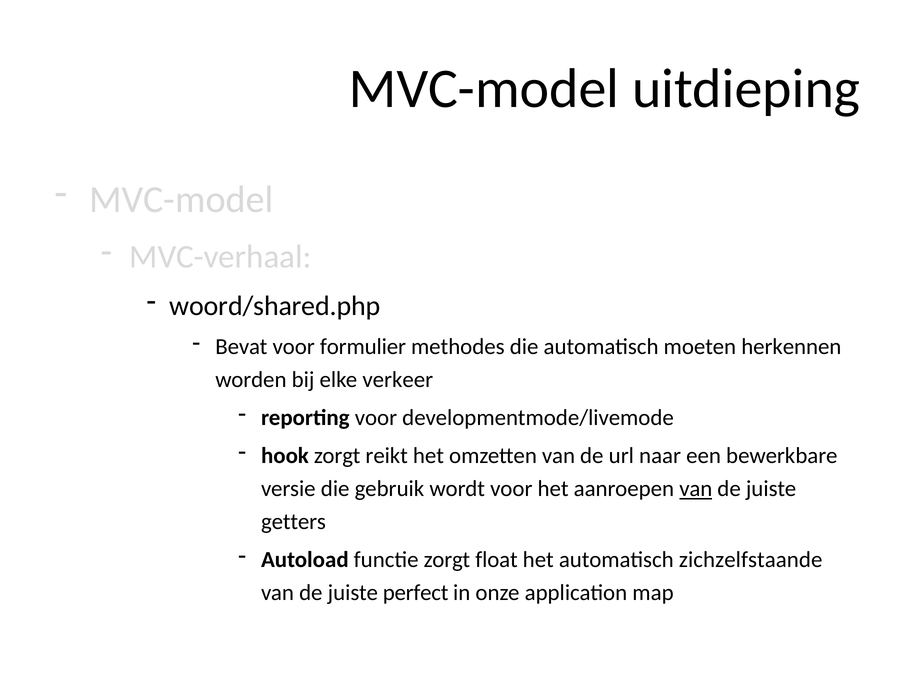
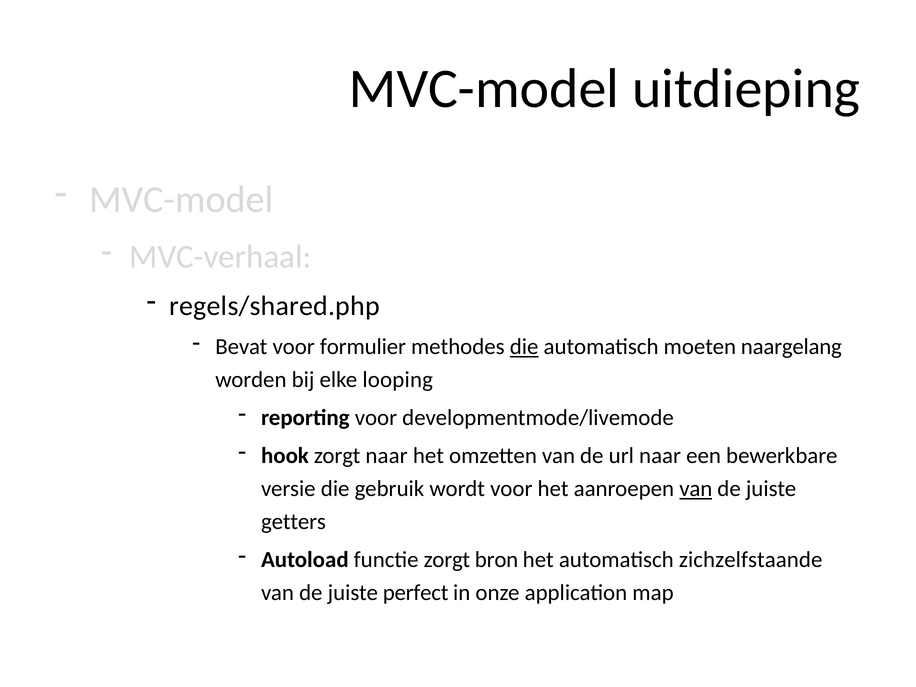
woord/shared.php: woord/shared.php -> regels/shared.php
die at (524, 347) underline: none -> present
herkennen: herkennen -> naargelang
verkeer: verkeer -> looping
zorgt reikt: reikt -> naar
float: float -> bron
